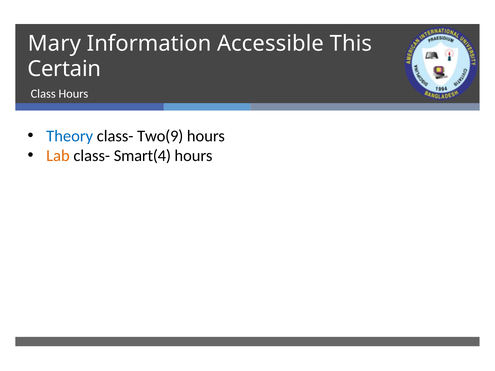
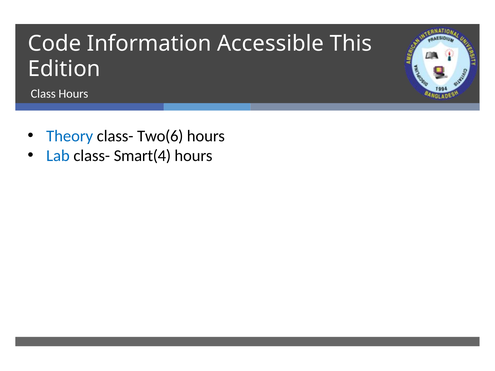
Mary: Mary -> Code
Certain: Certain -> Edition
Two(9: Two(9 -> Two(6
Lab colour: orange -> blue
